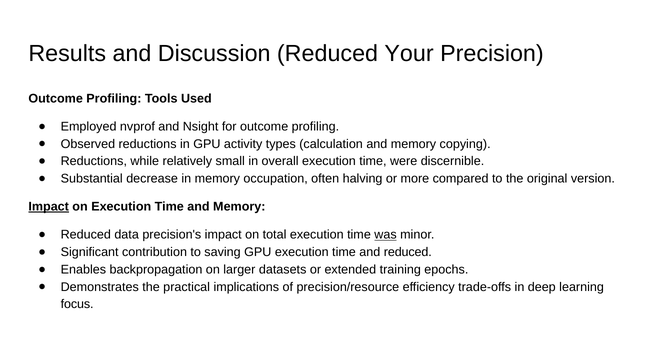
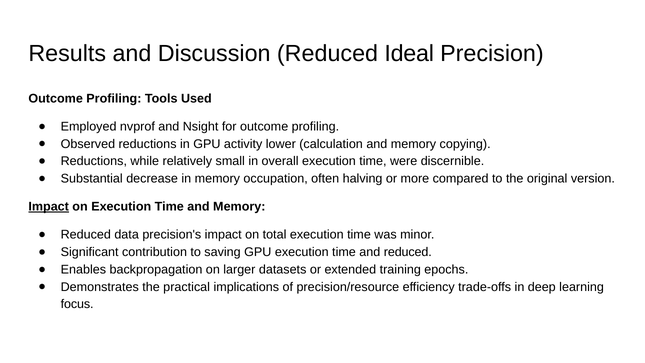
Your: Your -> Ideal
types: types -> lower
was underline: present -> none
